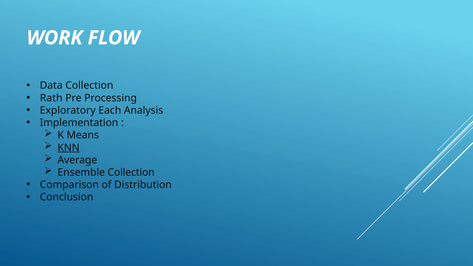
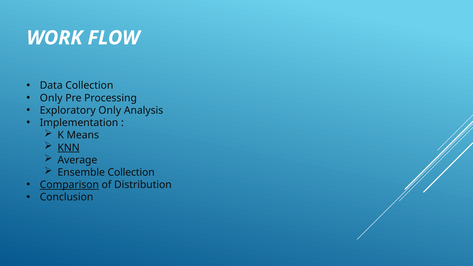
Rath at (51, 98): Rath -> Only
Exploratory Each: Each -> Only
Comparison underline: none -> present
